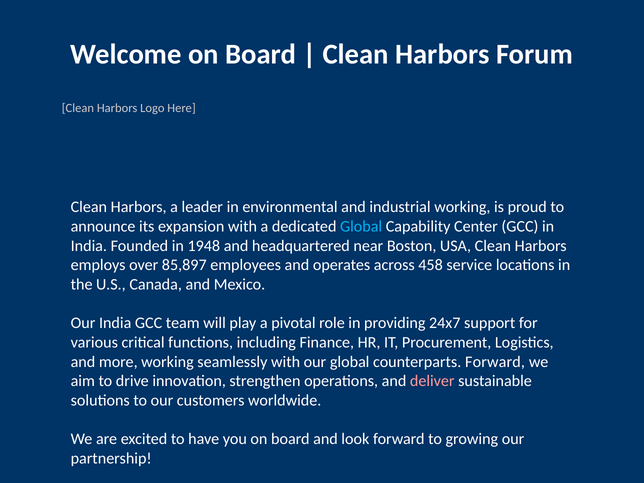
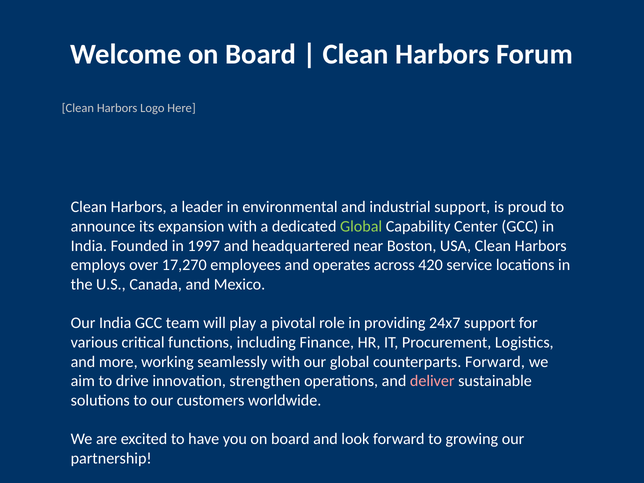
industrial working: working -> support
Global at (361, 226) colour: light blue -> light green
1948: 1948 -> 1997
85,897: 85,897 -> 17,270
458: 458 -> 420
